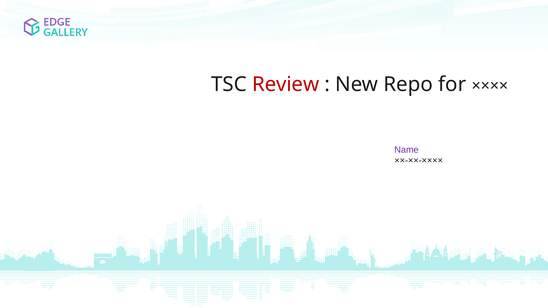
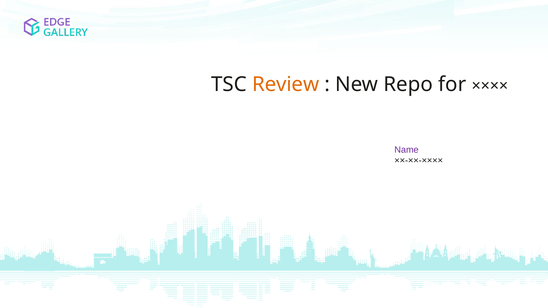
Review colour: red -> orange
